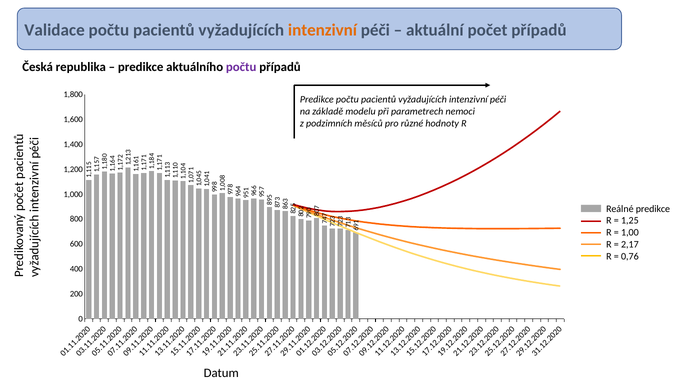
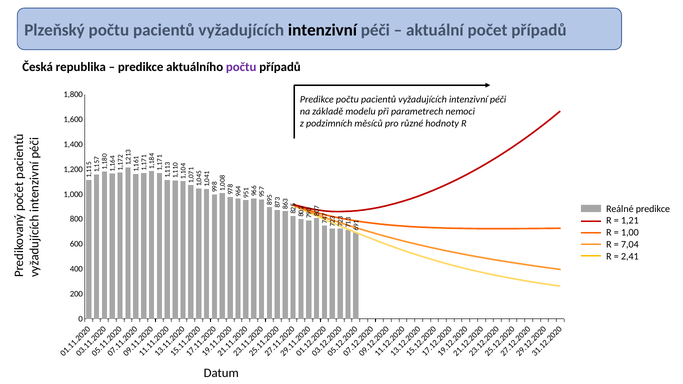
Validace: Validace -> Plzeňský
intenzivní at (323, 30) colour: orange -> black
1,25: 1,25 -> 1,21
2,17: 2,17 -> 7,04
0,76: 0,76 -> 2,41
